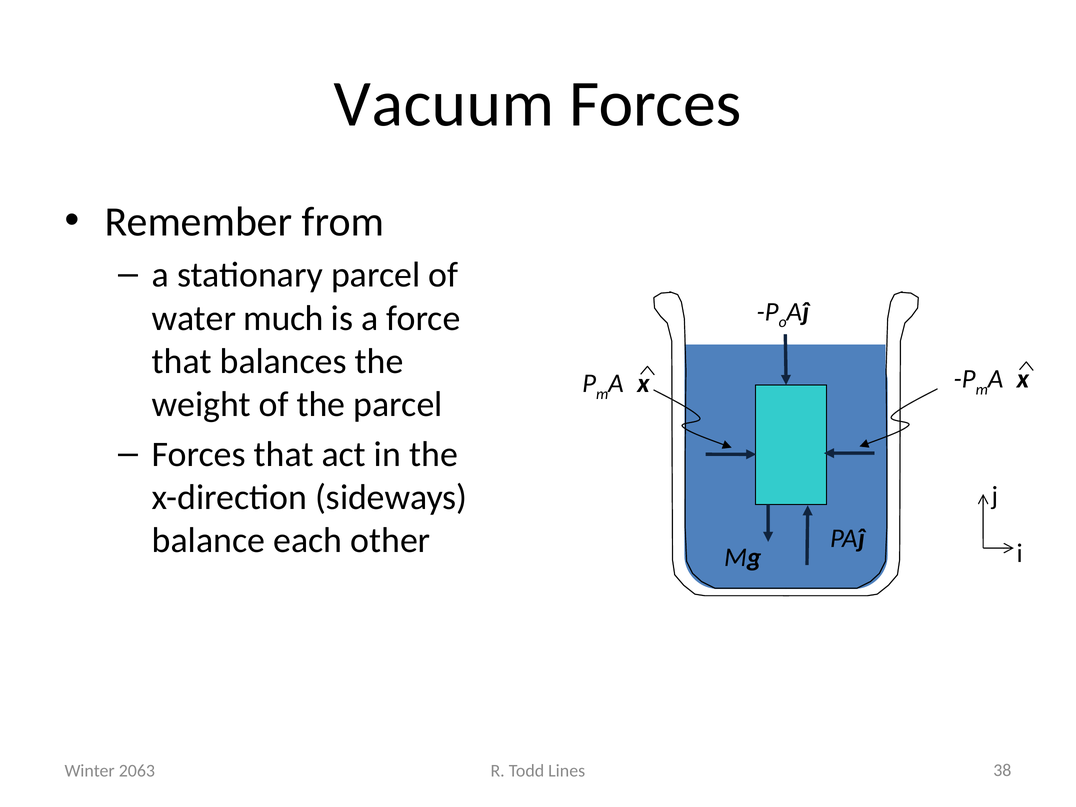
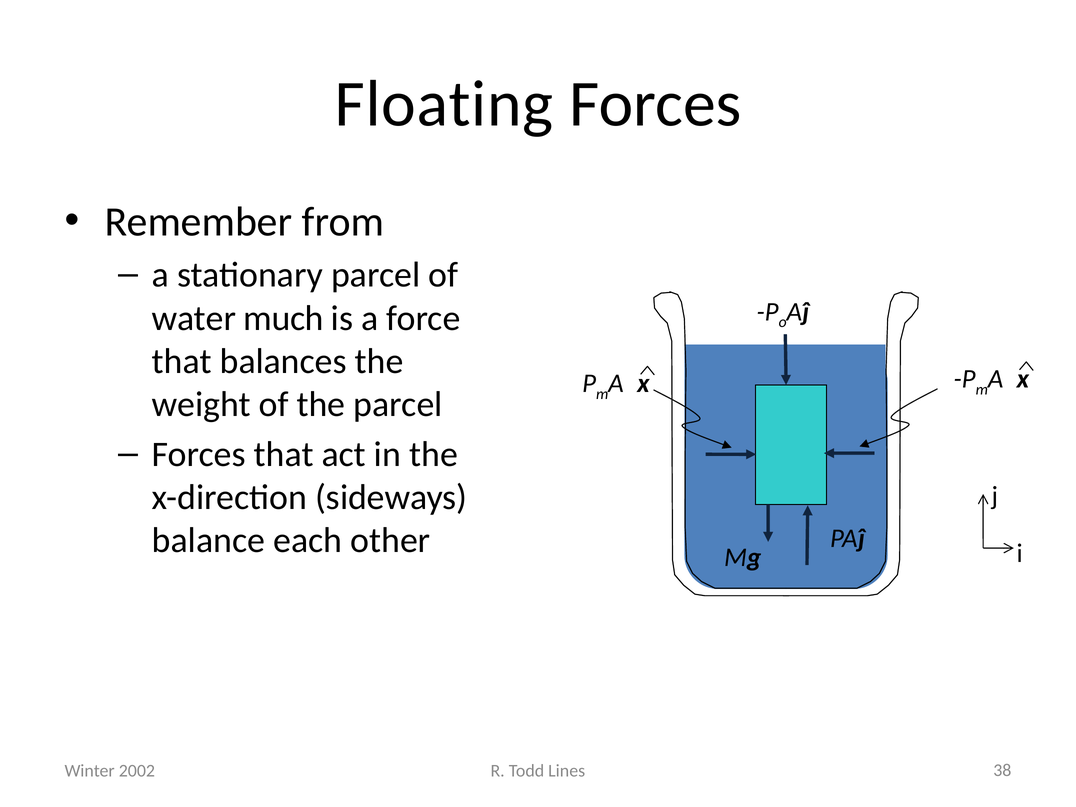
Vacuum: Vacuum -> Floating
2063: 2063 -> 2002
